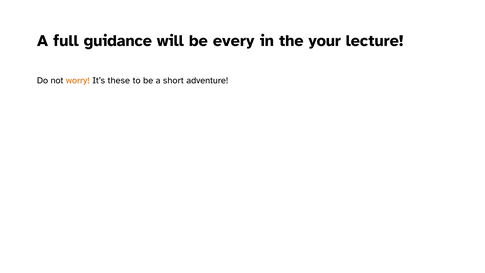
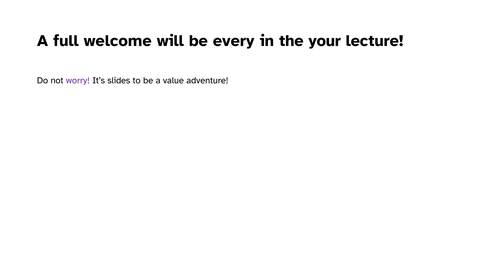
guidance: guidance -> welcome
worry colour: orange -> purple
these: these -> slides
short: short -> value
